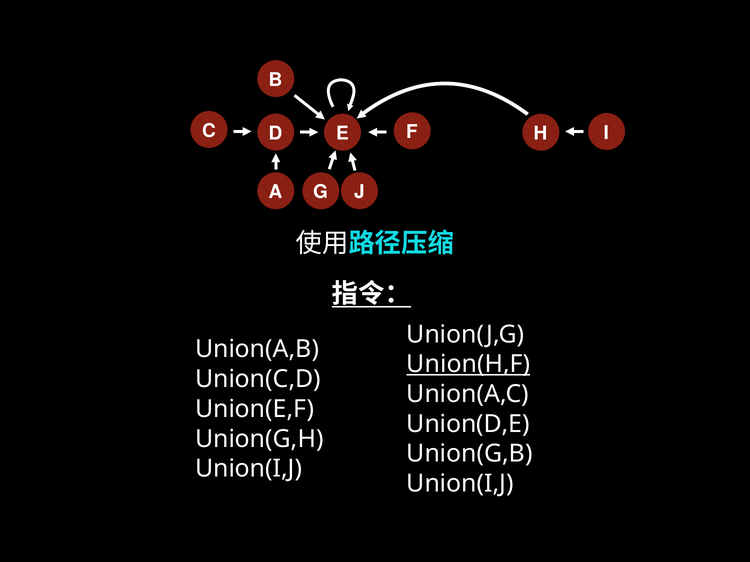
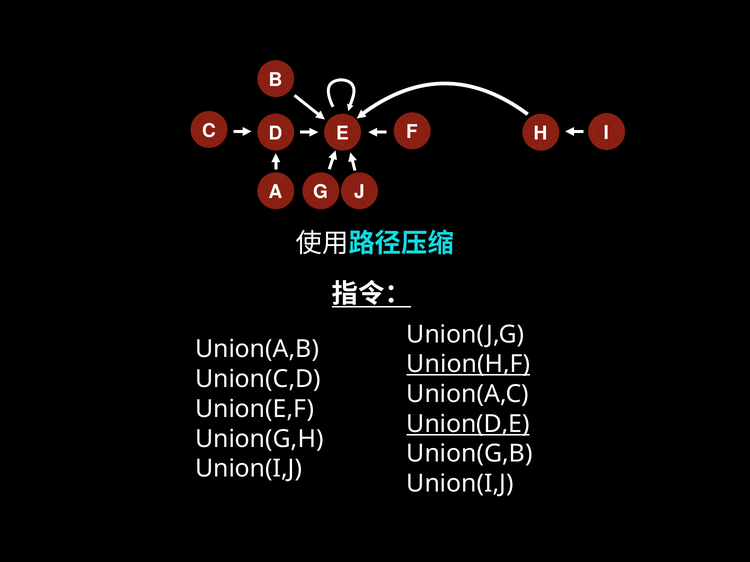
Union(D,E underline: none -> present
